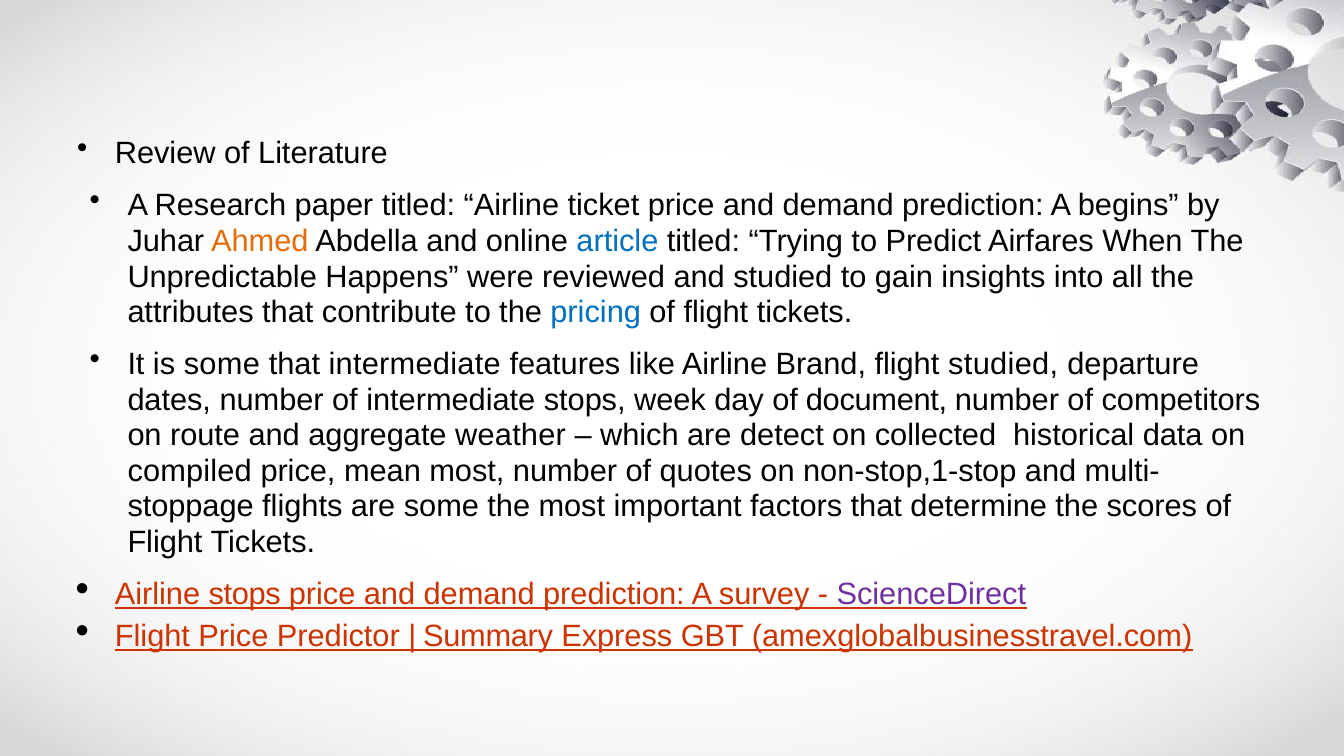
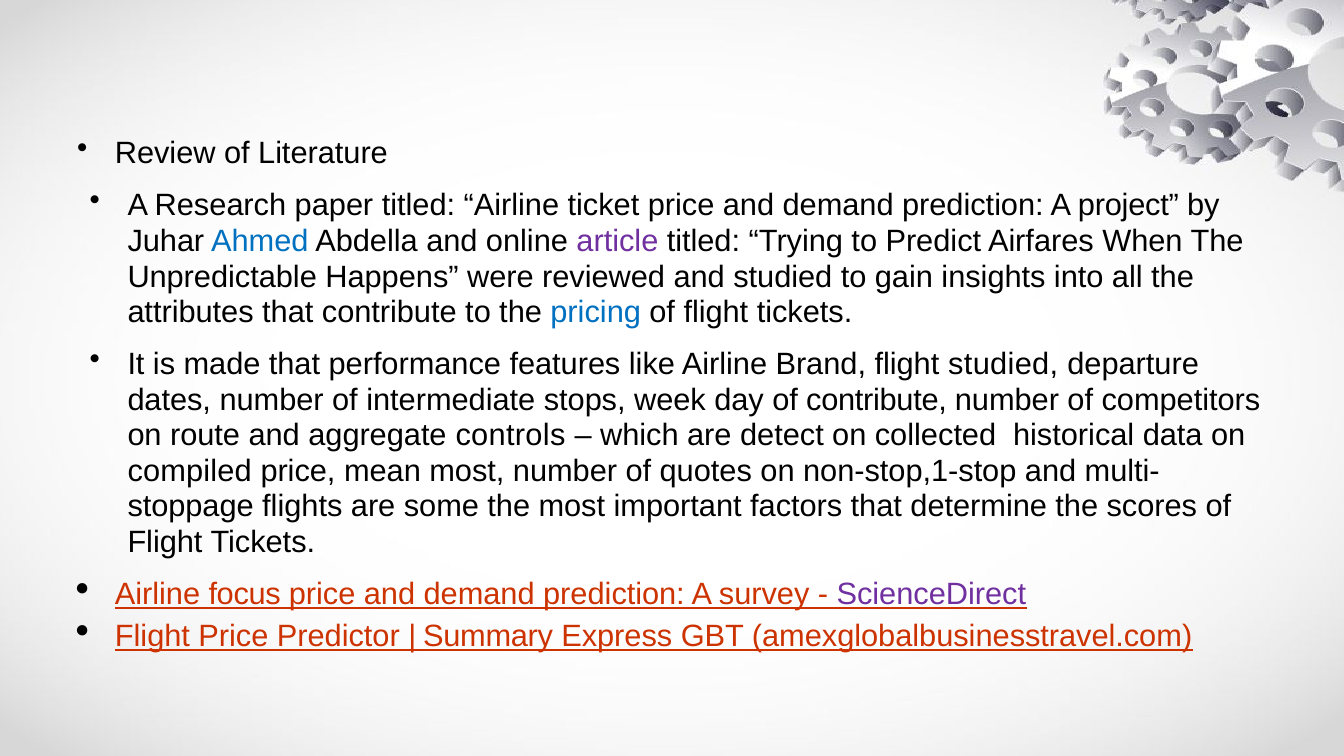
begins: begins -> project
Ahmed colour: orange -> blue
article colour: blue -> purple
is some: some -> made
that intermediate: intermediate -> performance
of document: document -> contribute
weather: weather -> controls
Airline stops: stops -> focus
